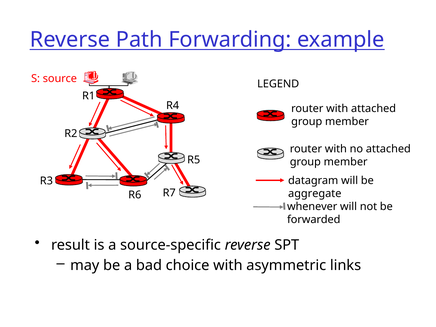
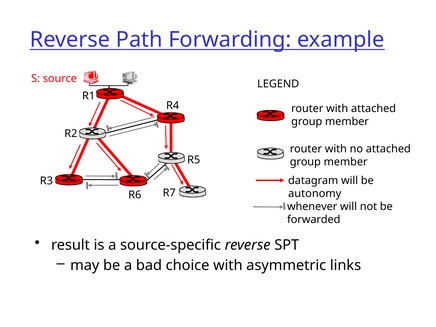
aggregate: aggregate -> autonomy
